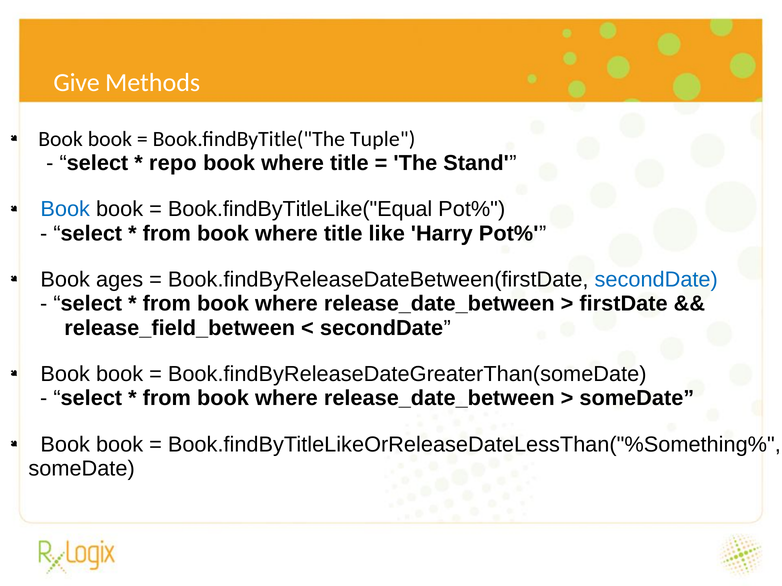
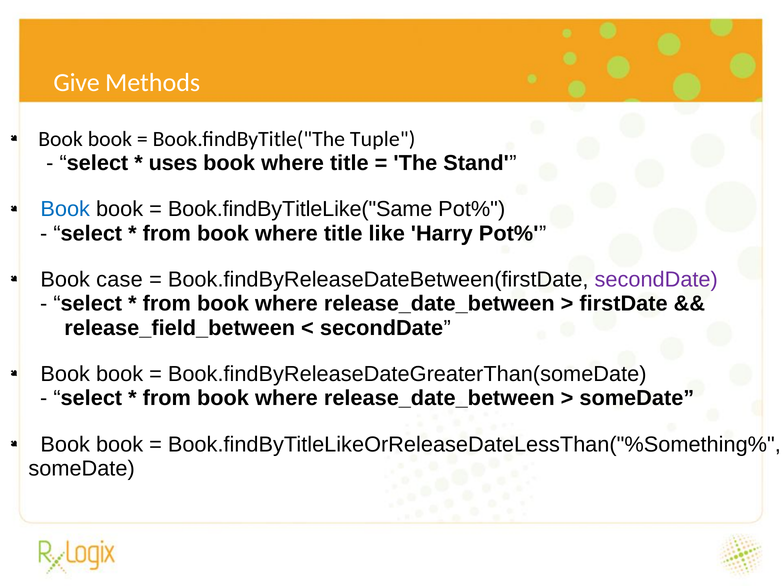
repo: repo -> uses
Book.findByTitleLike("Equal: Book.findByTitleLike("Equal -> Book.findByTitleLike("Same
ages: ages -> case
secondDate at (656, 280) colour: blue -> purple
